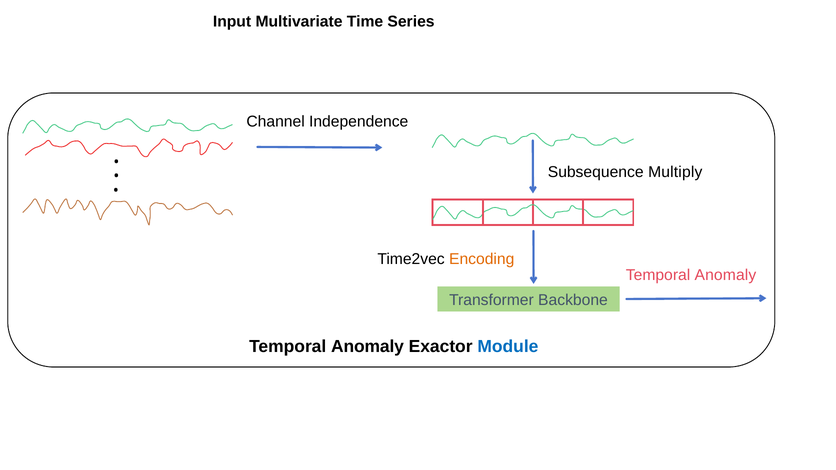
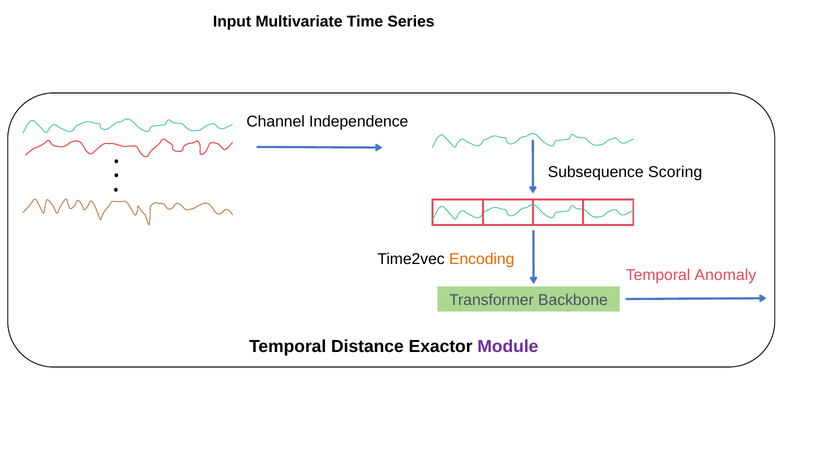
Multiply: Multiply -> Scoring
Anomaly at (368, 347): Anomaly -> Distance
Module colour: blue -> purple
